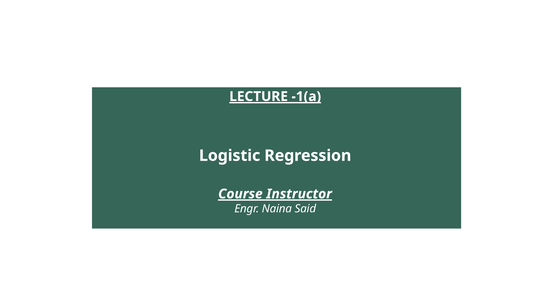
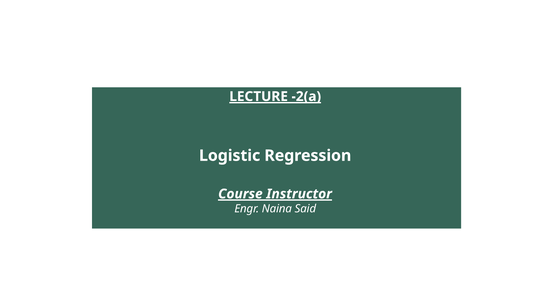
-1(a: -1(a -> -2(a
